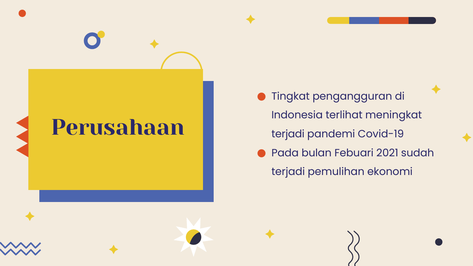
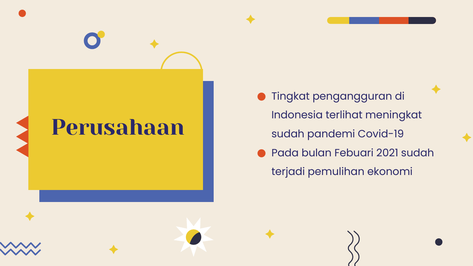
terjadi at (288, 134): terjadi -> sudah
